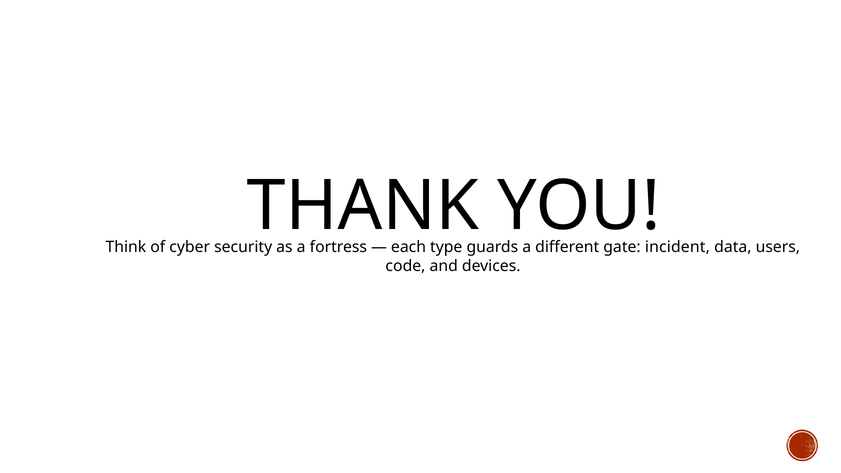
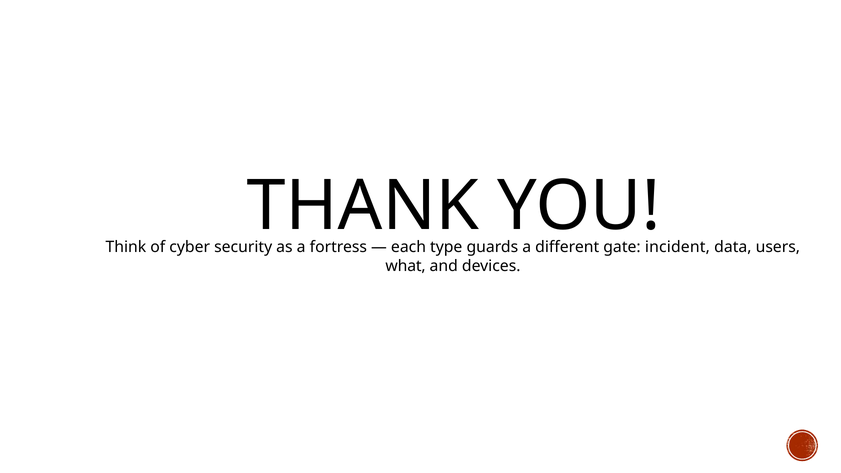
code: code -> what
